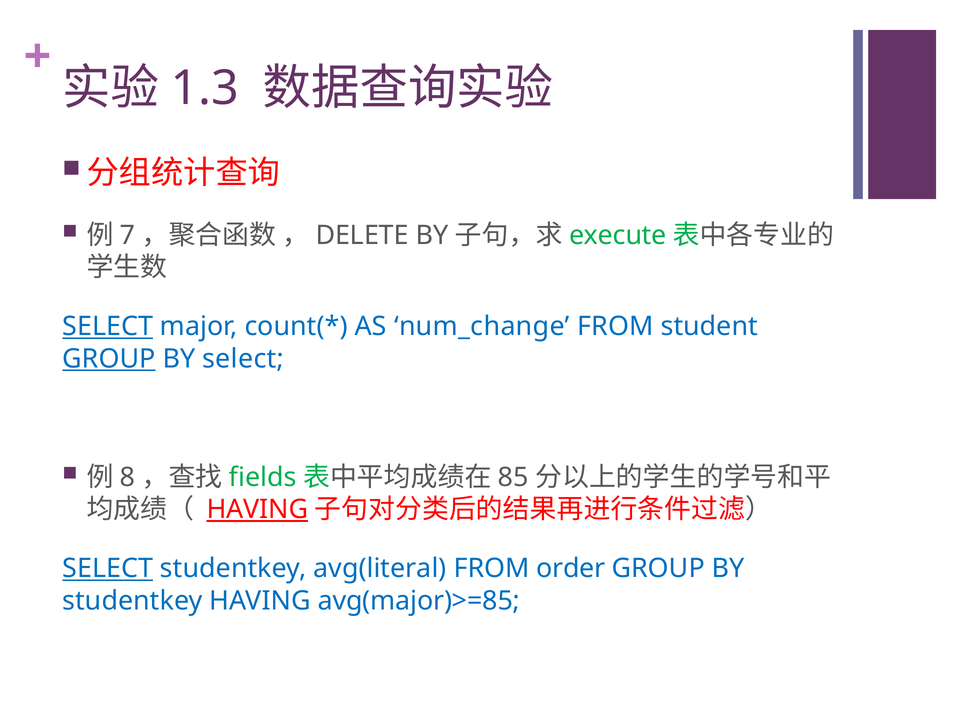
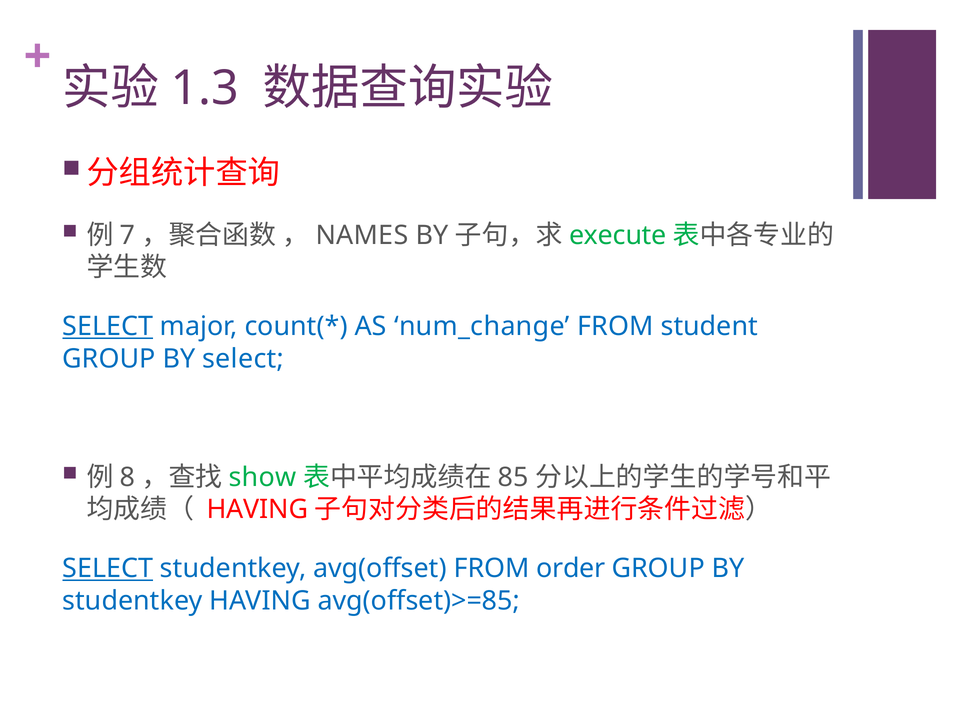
DELETE: DELETE -> NAMES
GROUP at (109, 359) underline: present -> none
fields: fields -> show
HAVING at (257, 510) underline: present -> none
avg(literal: avg(literal -> avg(offset
avg(major)>=85: avg(major)>=85 -> avg(offset)>=85
